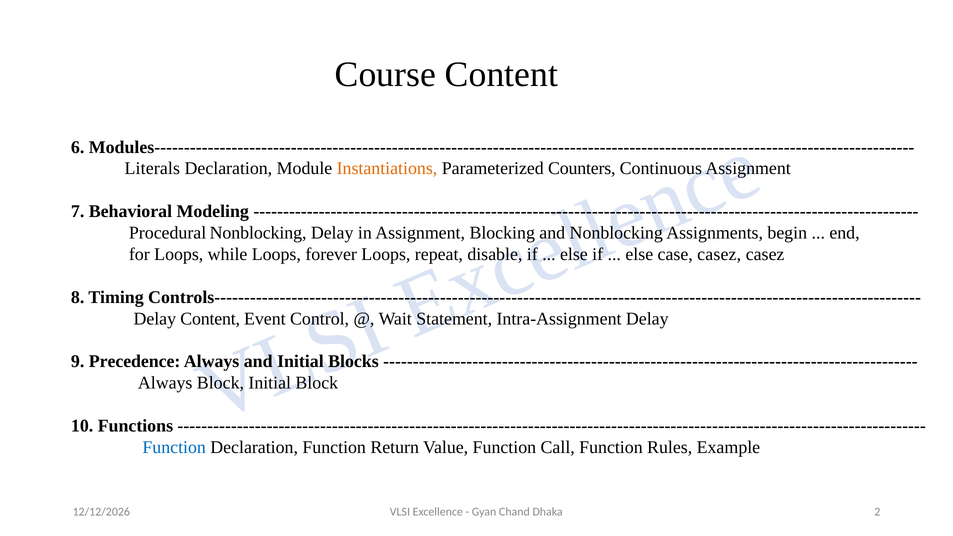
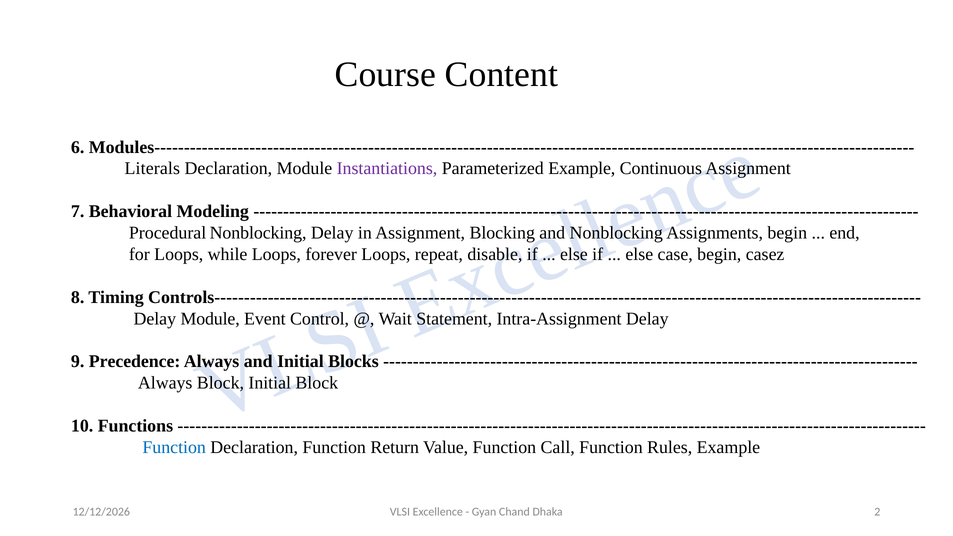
Instantiations colour: orange -> purple
Parameterized Counters: Counters -> Example
casez at (719, 254): casez -> begin
Delay Content: Content -> Module
